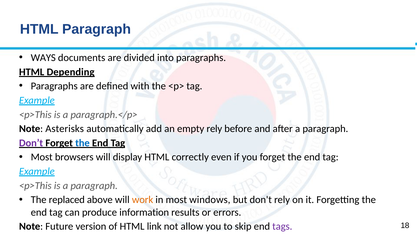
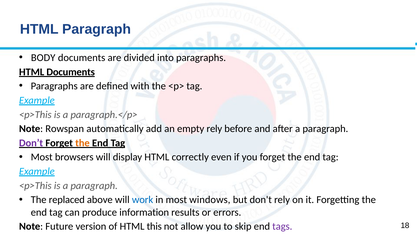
WAYS: WAYS -> BODY
HTML Depending: Depending -> Documents
Asterisks: Asterisks -> Rowspan
the at (82, 143) colour: blue -> orange
work colour: orange -> blue
link: link -> this
